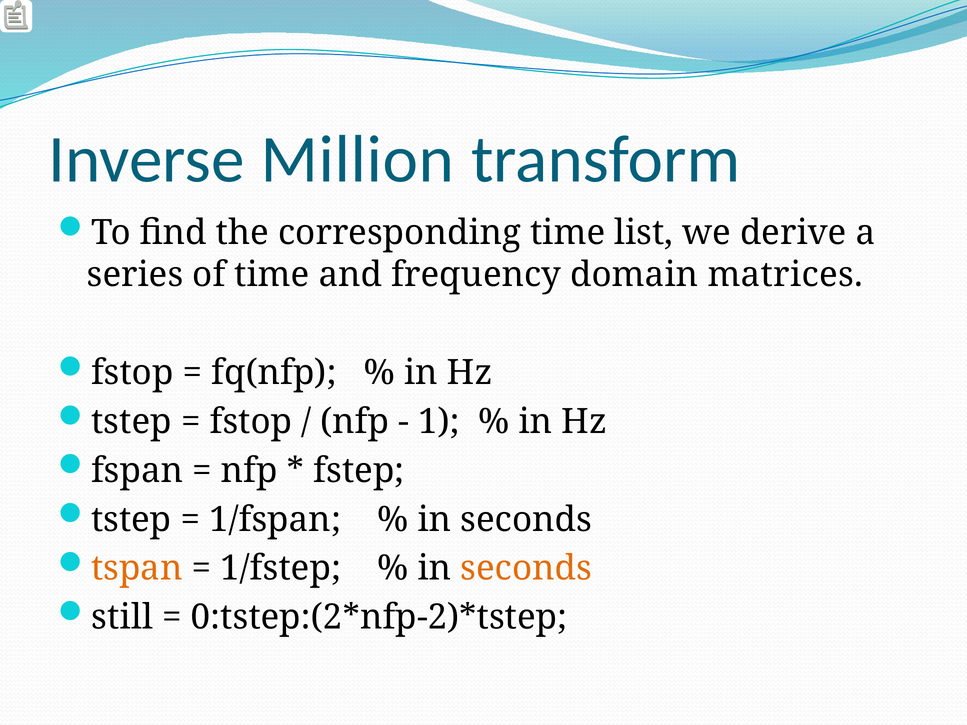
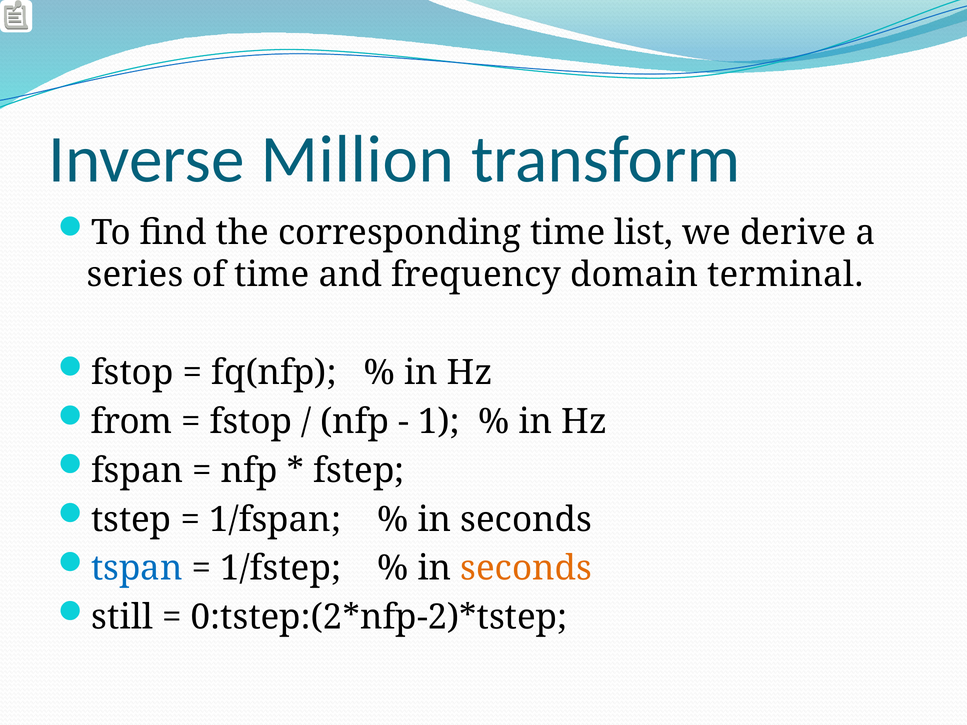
matrices: matrices -> terminal
tstep at (131, 422): tstep -> from
tspan colour: orange -> blue
